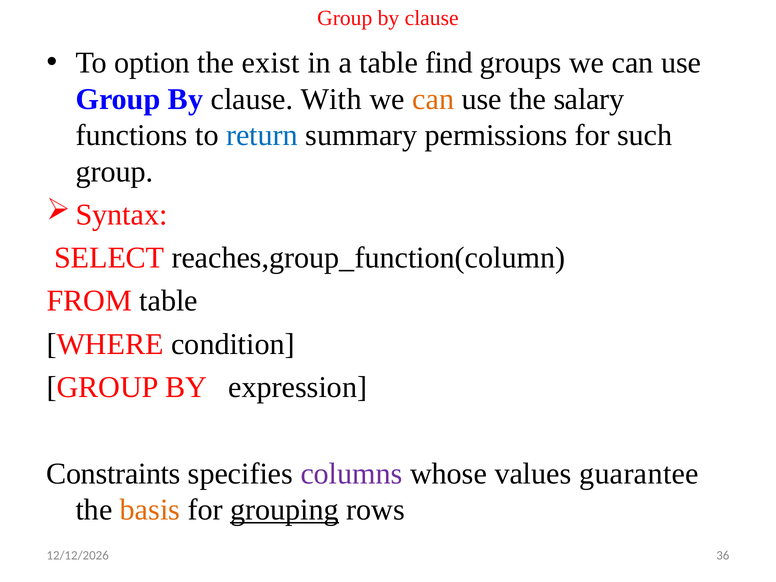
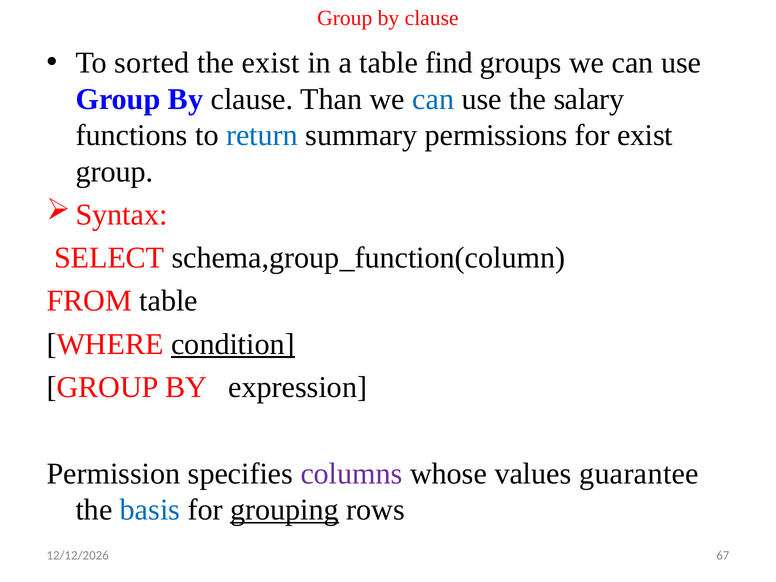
option: option -> sorted
With: With -> Than
can at (433, 99) colour: orange -> blue
for such: such -> exist
reaches,group_function(column: reaches,group_function(column -> schema,group_function(column
condition underline: none -> present
Constraints: Constraints -> Permission
basis colour: orange -> blue
36: 36 -> 67
